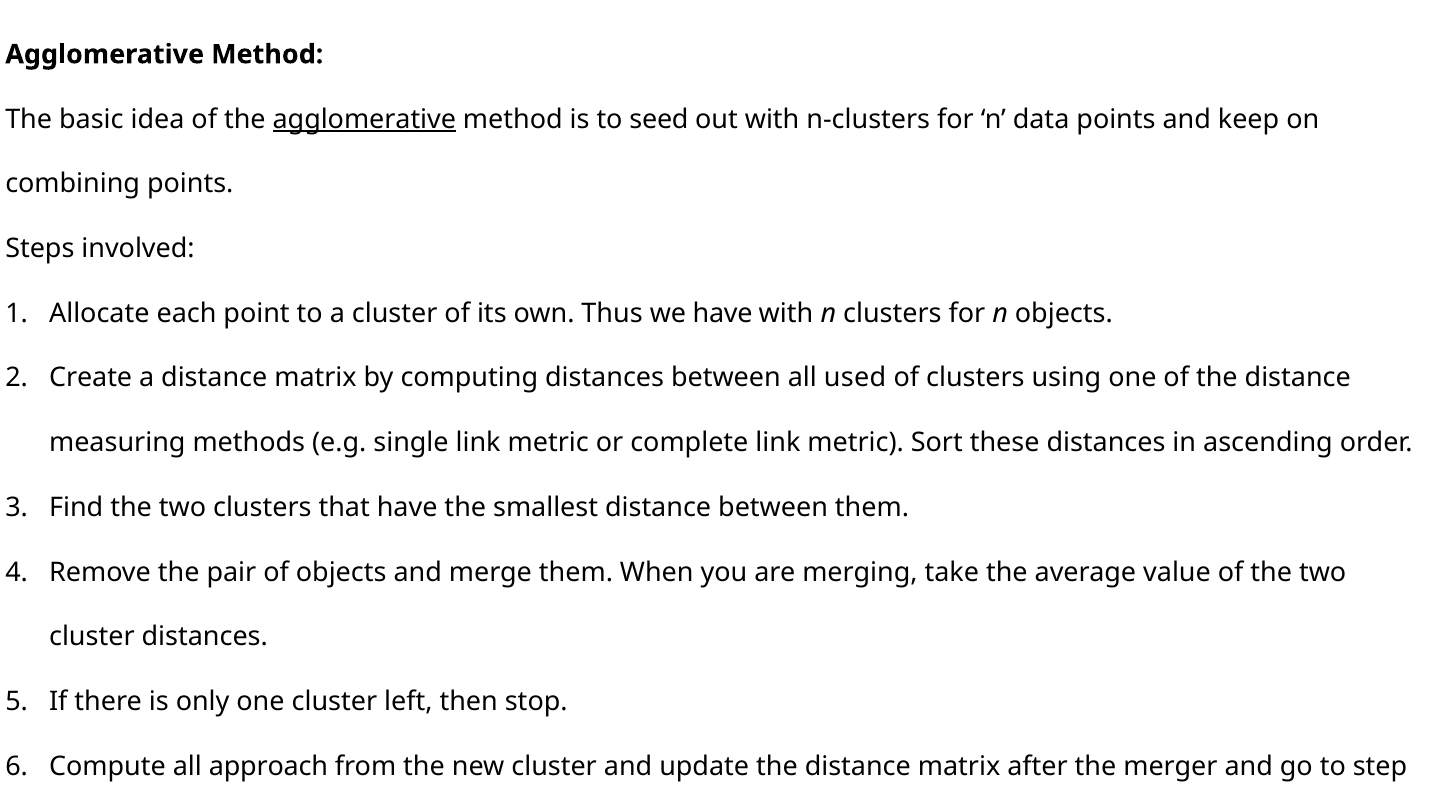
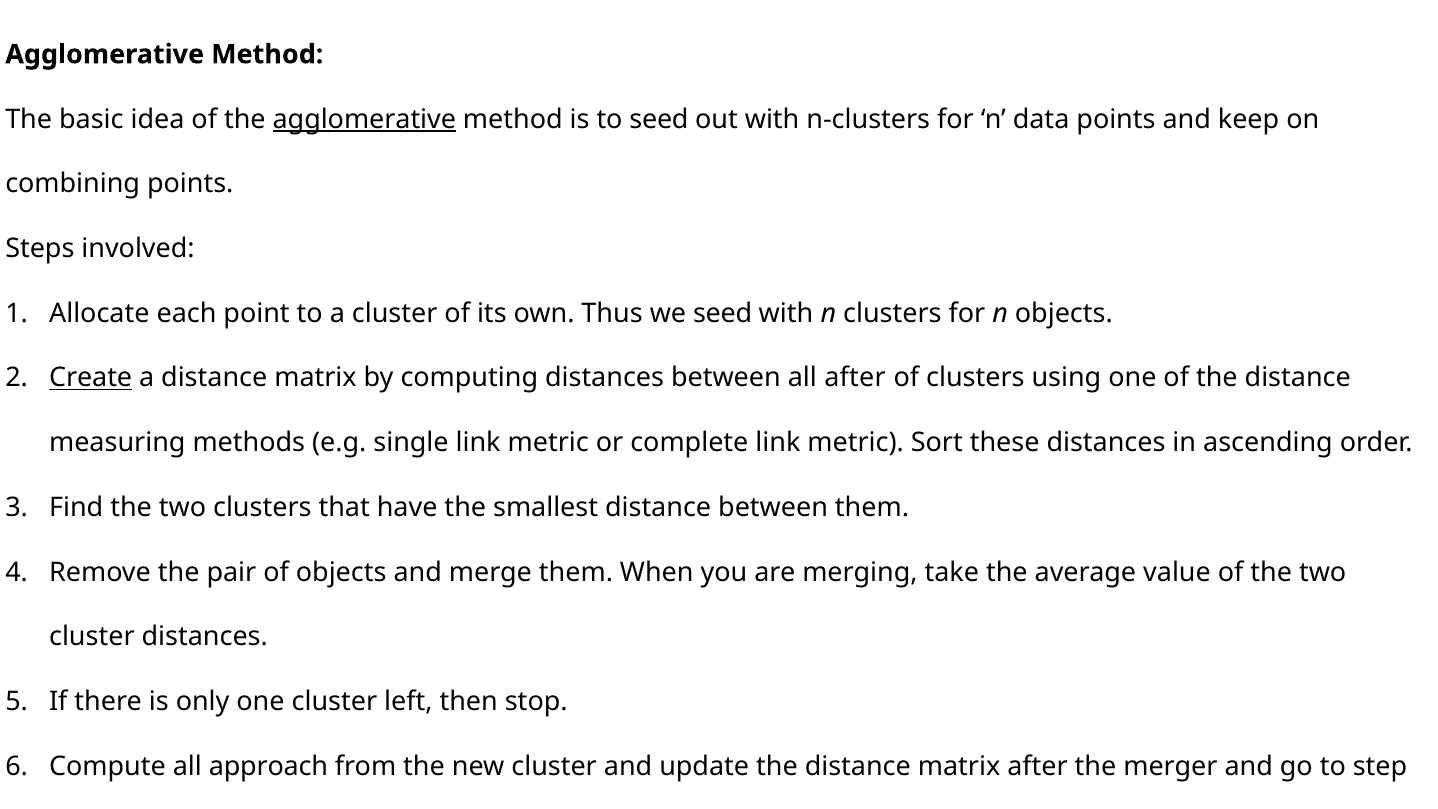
we have: have -> seed
Create underline: none -> present
all used: used -> after
